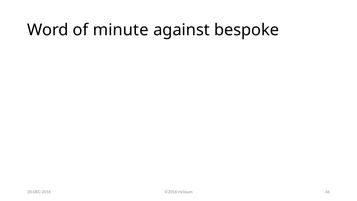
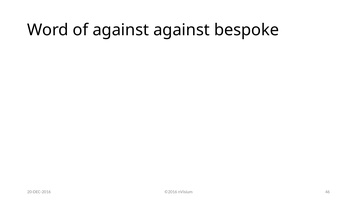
of minute: minute -> against
